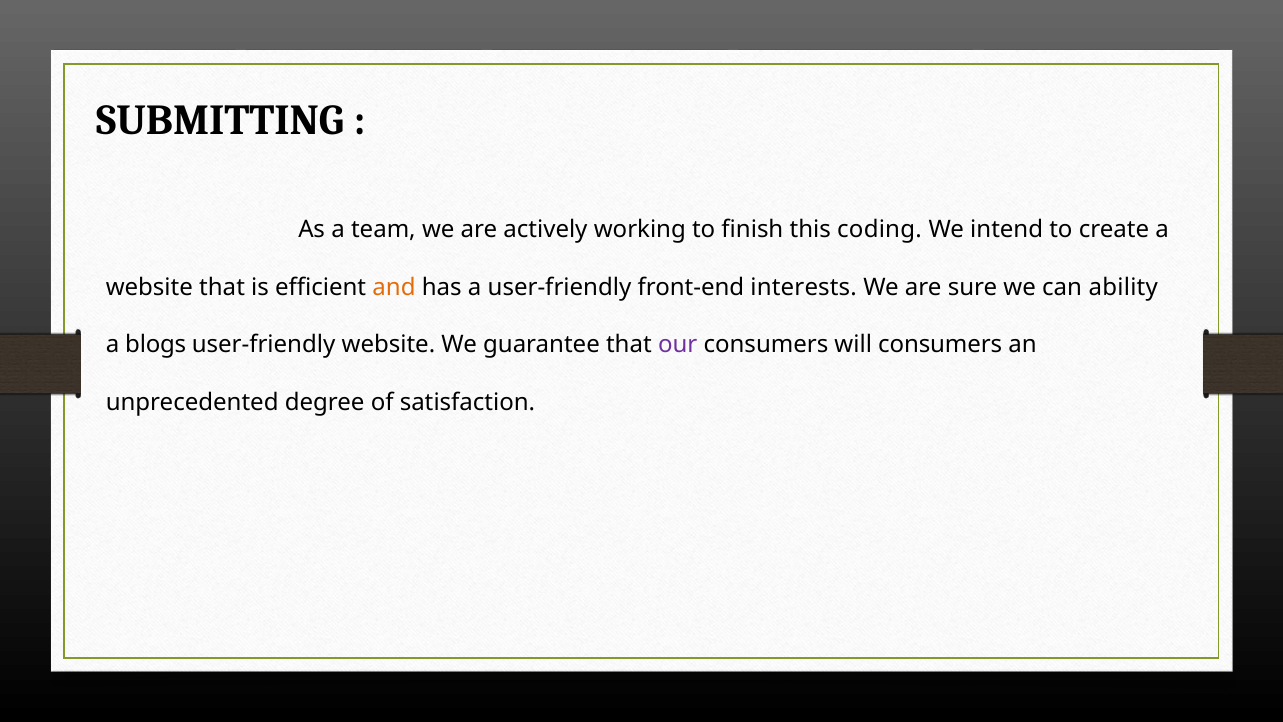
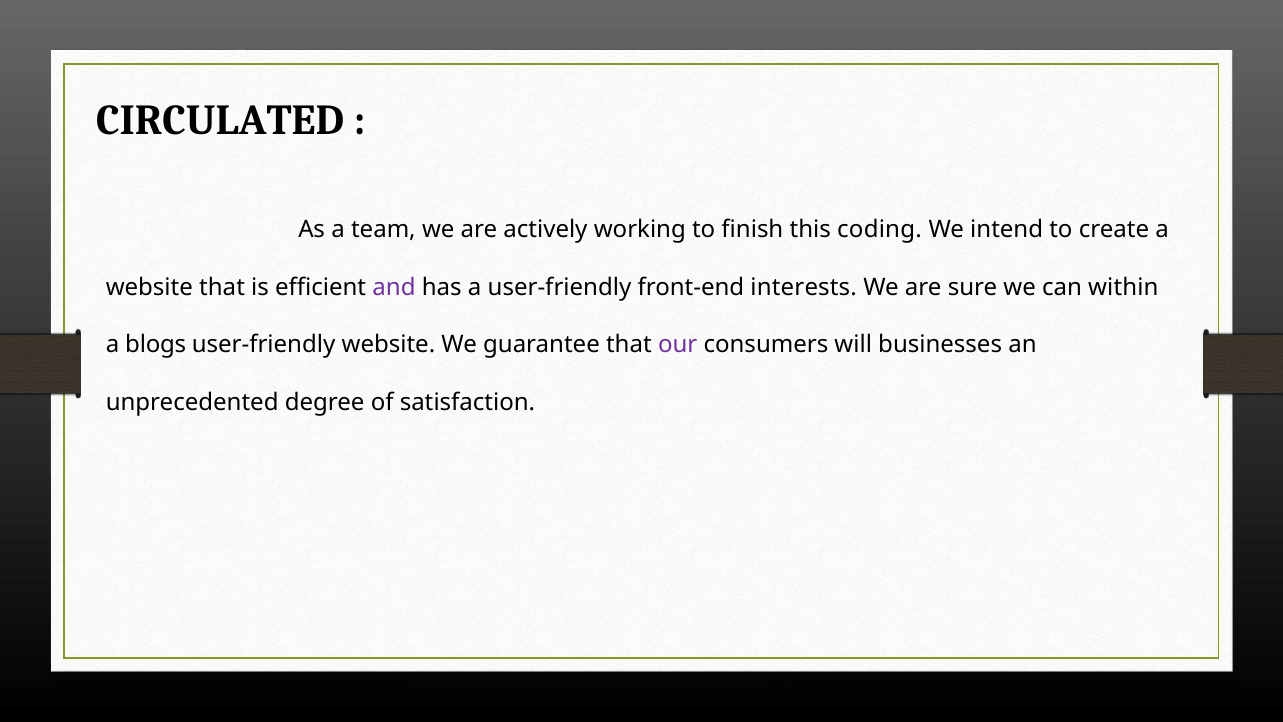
SUBMITTING: SUBMITTING -> CIRCULATED
and colour: orange -> purple
ability: ability -> within
will consumers: consumers -> businesses
